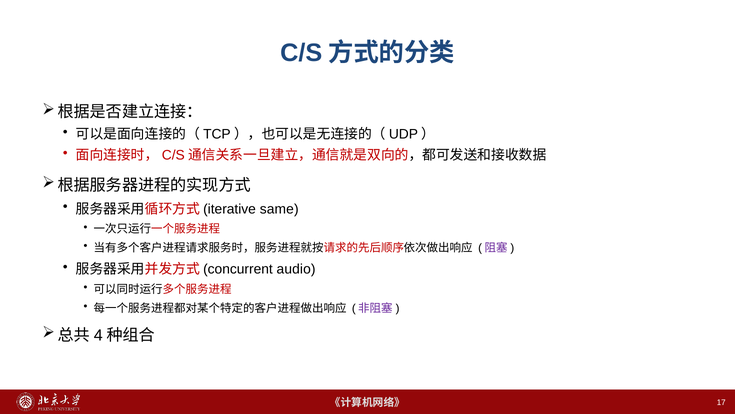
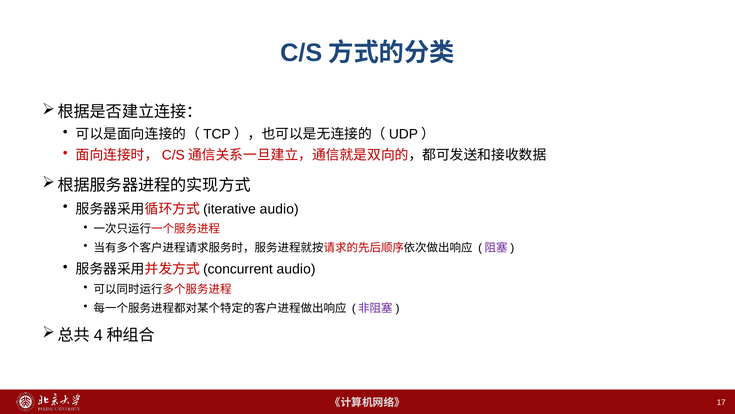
same at (279, 209): same -> audio
